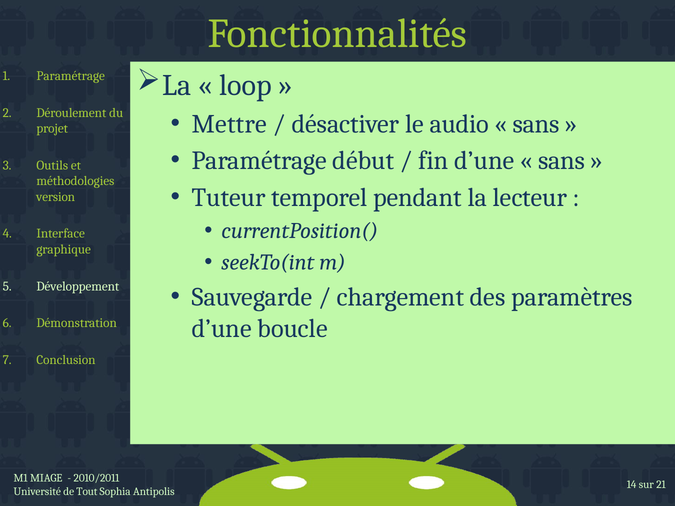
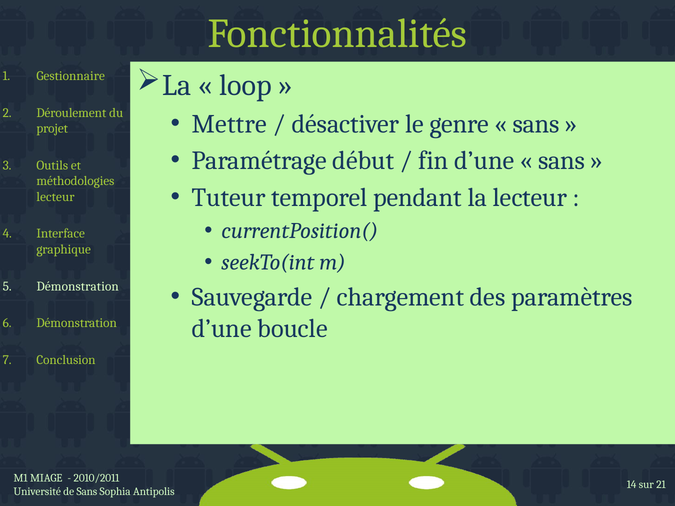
Paramétrage at (71, 76): Paramétrage -> Gestionnaire
audio: audio -> genre
version at (56, 197): version -> lecteur
Développement at (78, 286): Développement -> Démonstration
de Tout: Tout -> Sans
